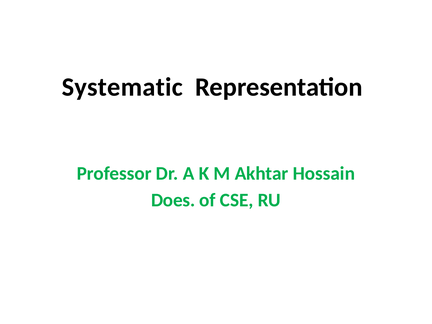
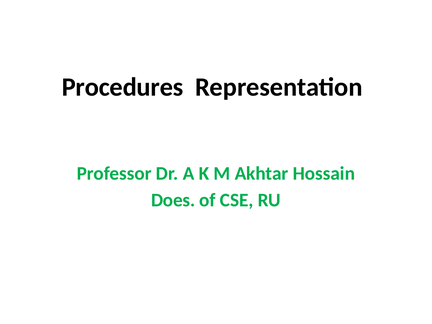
Systematic: Systematic -> Procedures
